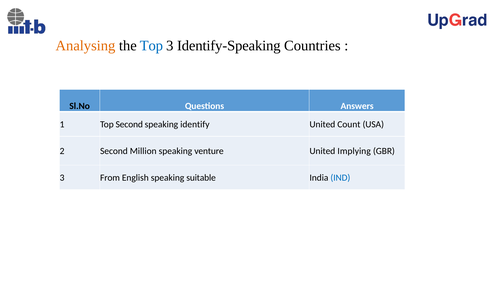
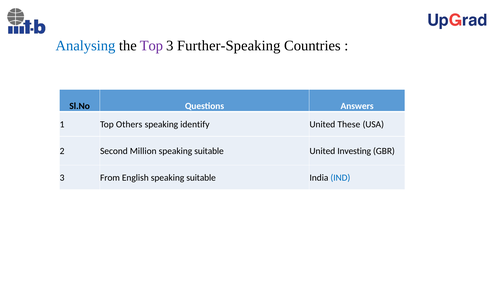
Analysing colour: orange -> blue
Top at (151, 46) colour: blue -> purple
Identify-Speaking: Identify-Speaking -> Further-Speaking
Top Second: Second -> Others
Count: Count -> These
venture at (209, 151): venture -> suitable
Implying: Implying -> Investing
